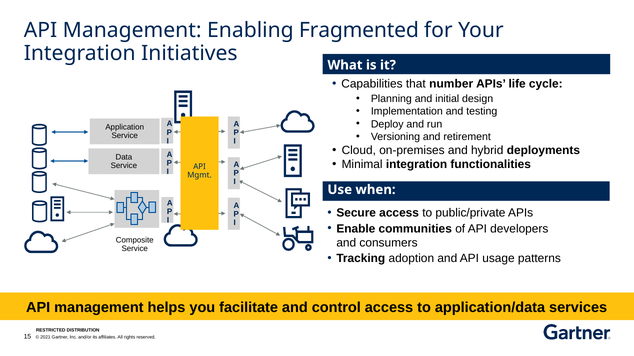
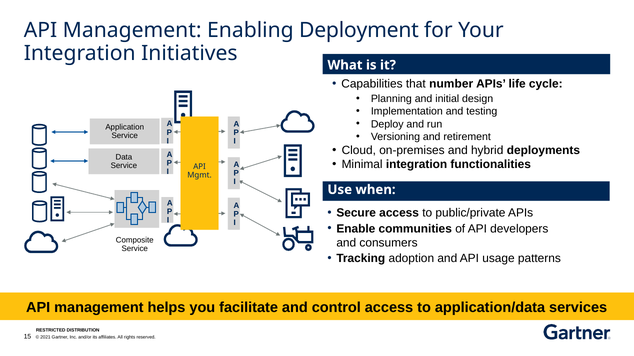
Fragmented: Fragmented -> Deployment
